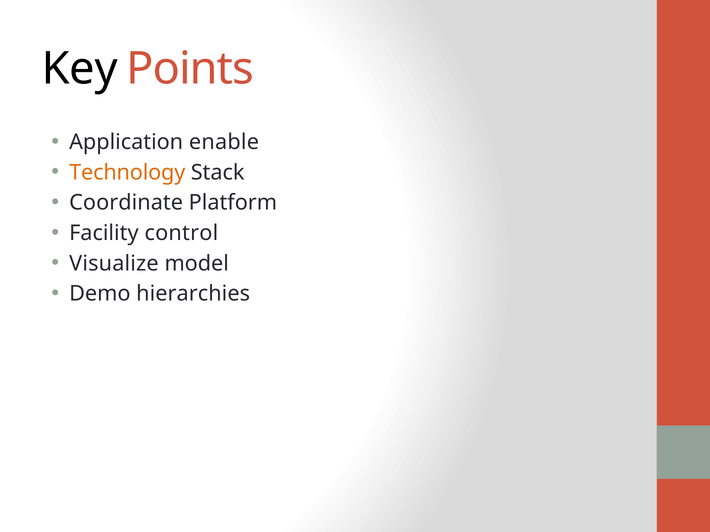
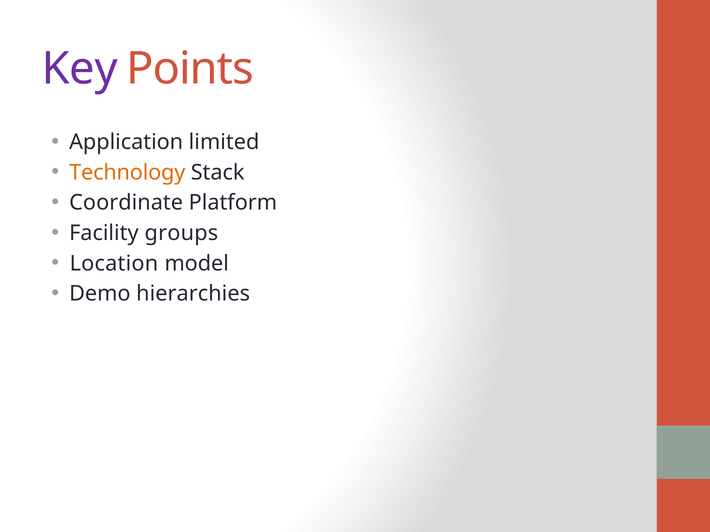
Key colour: black -> purple
enable: enable -> limited
control: control -> groups
Visualize: Visualize -> Location
